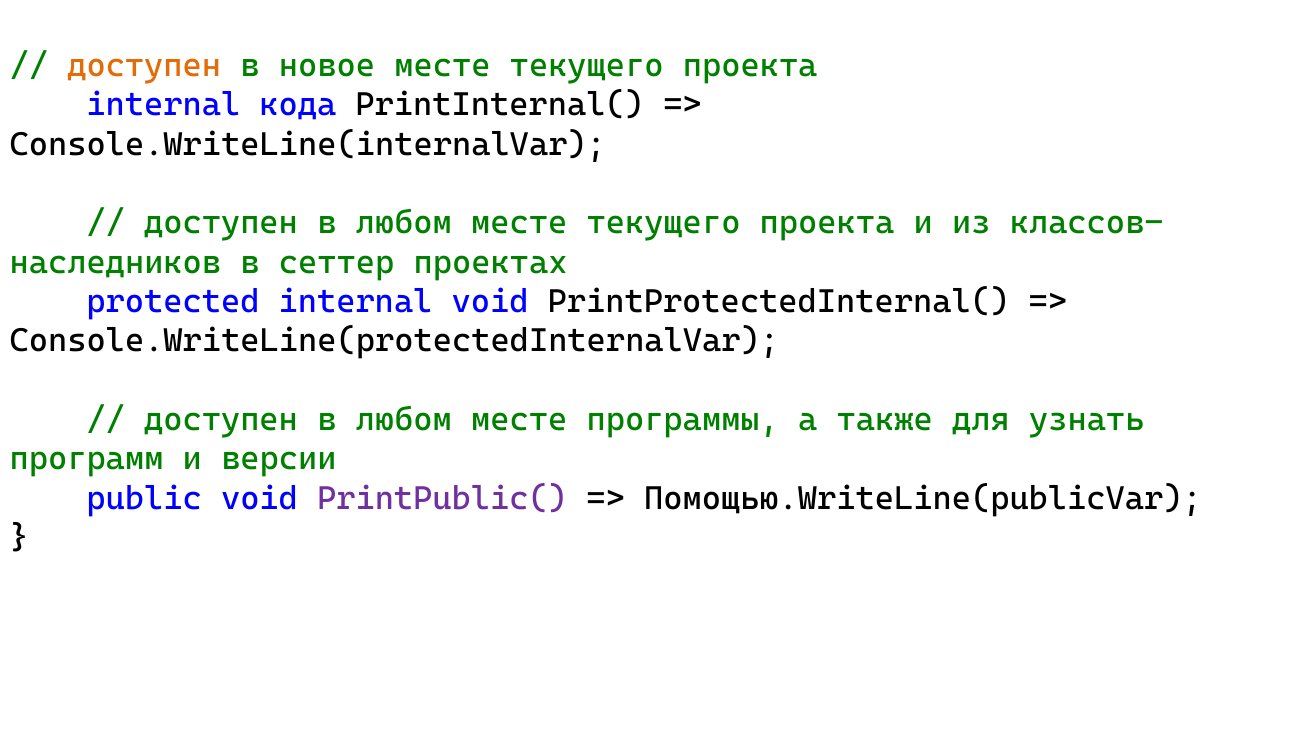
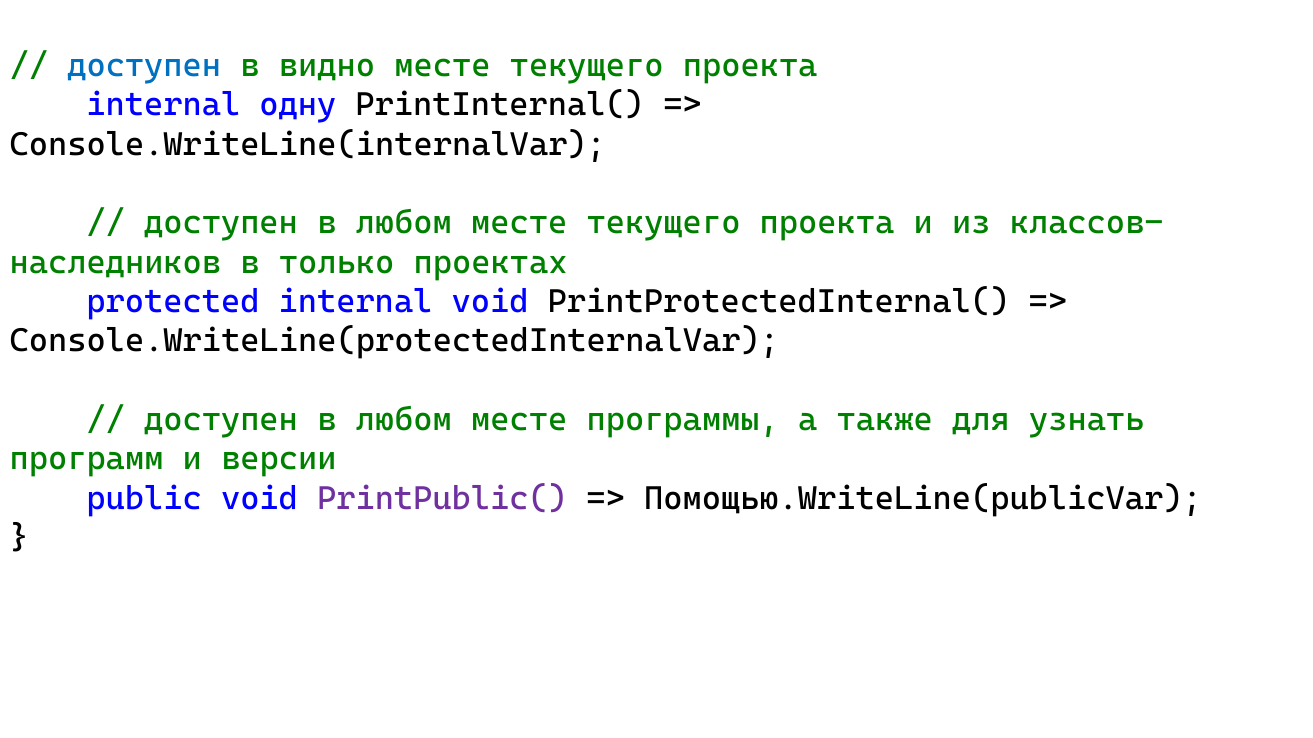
доступен at (144, 66) colour: orange -> blue
новое: новое -> видно
кода: кода -> одну
сеттер: сеттер -> только
